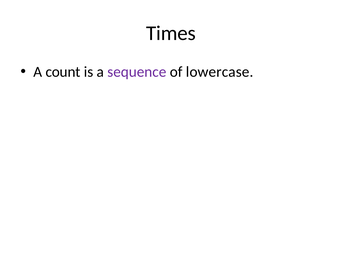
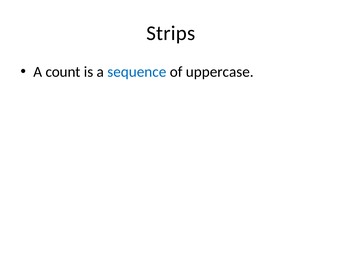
Times: Times -> Strips
sequence colour: purple -> blue
lowercase: lowercase -> uppercase
